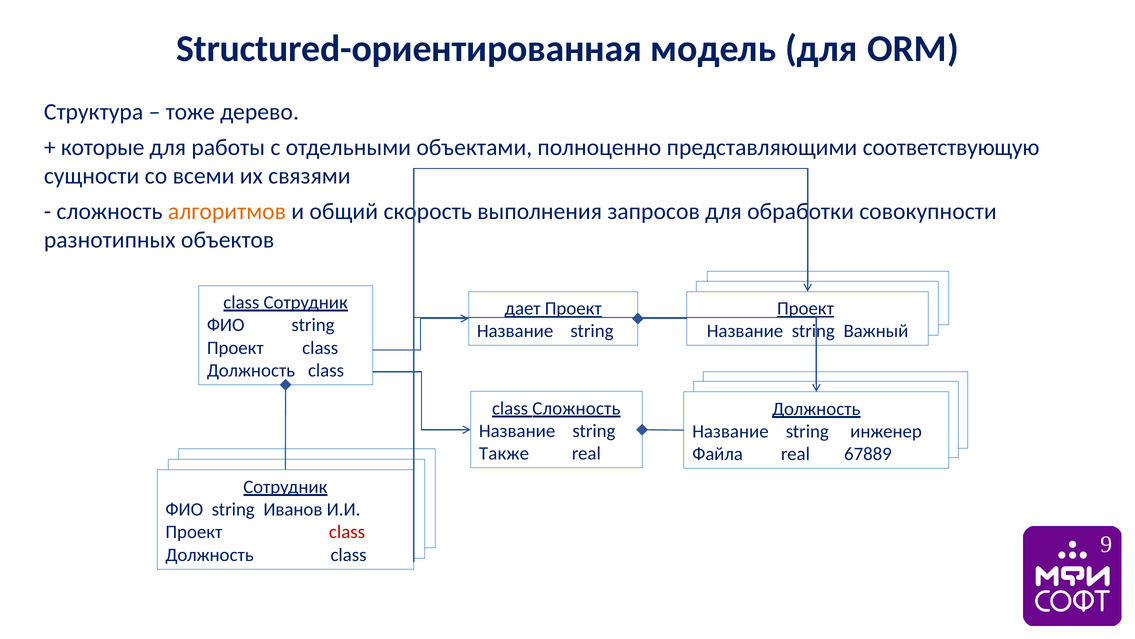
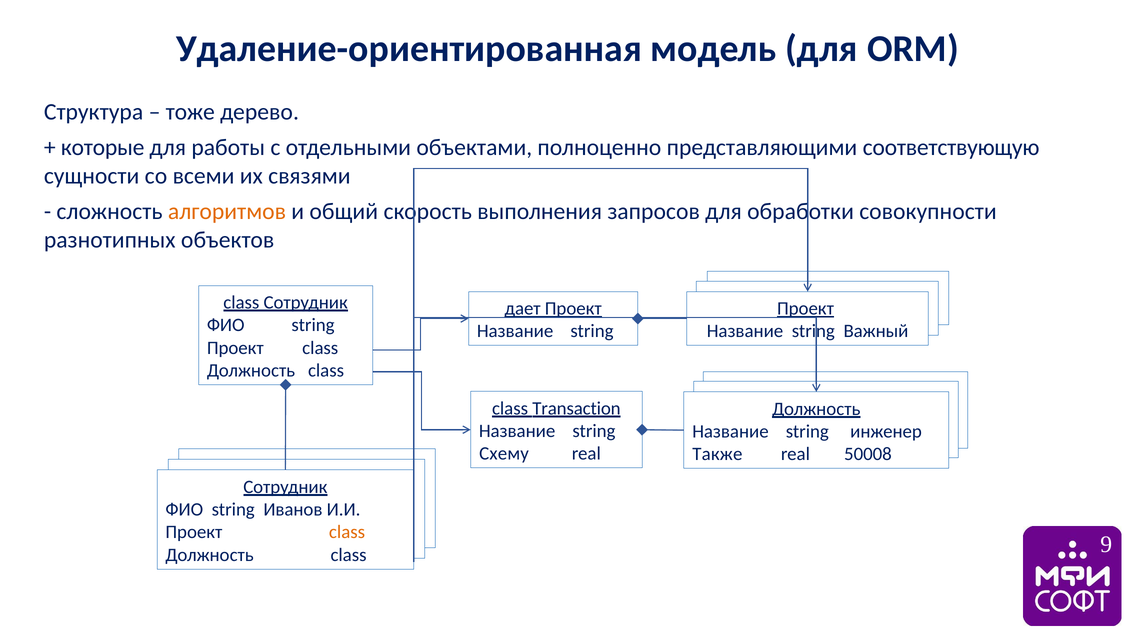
Structured-ориентированная: Structured-ориентированная -> Удаление-ориентированная
class Сложность: Сложность -> Transaction
Также: Также -> Схему
Файла: Файла -> Также
67889: 67889 -> 50008
class at (347, 532) colour: red -> orange
